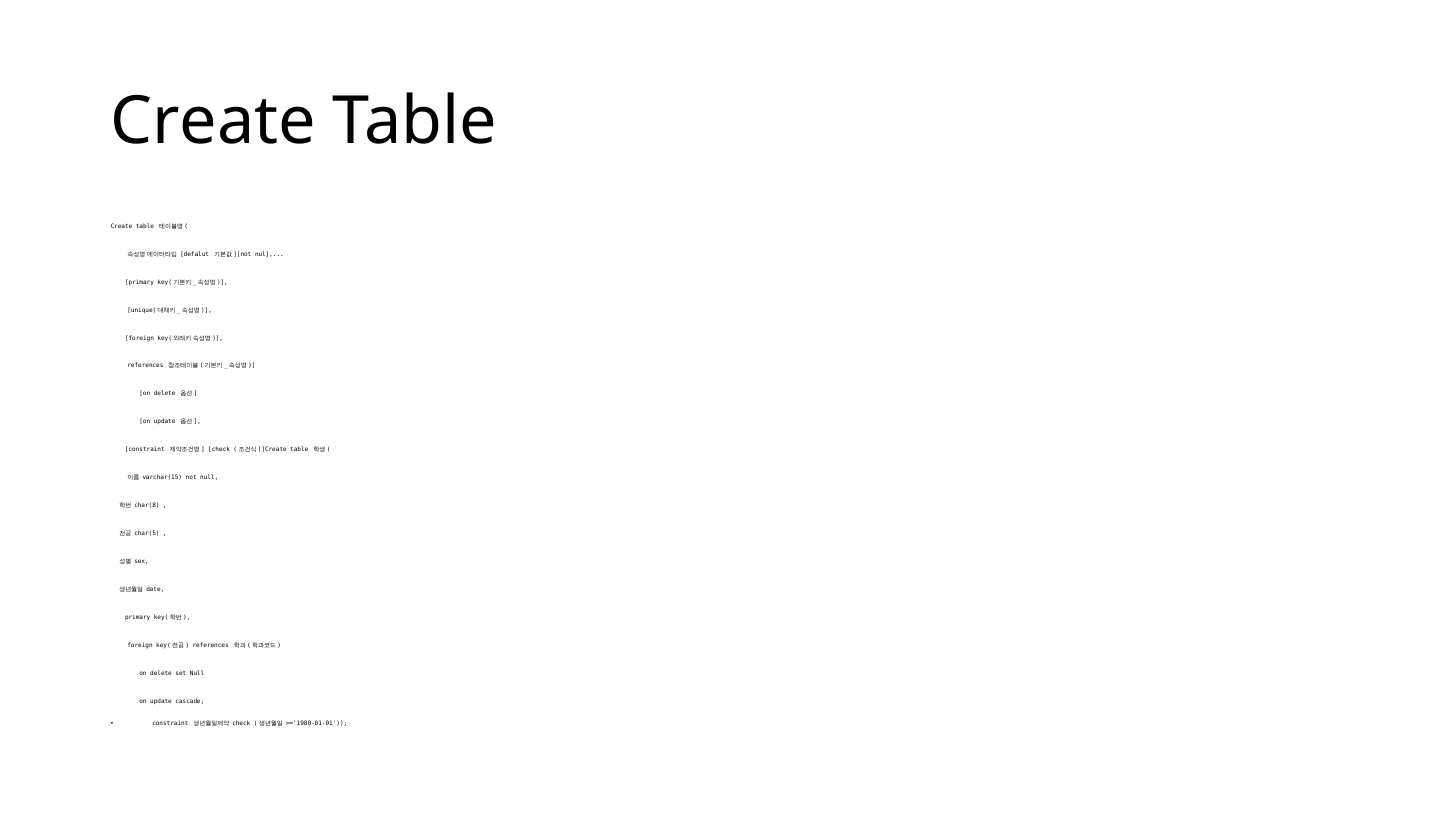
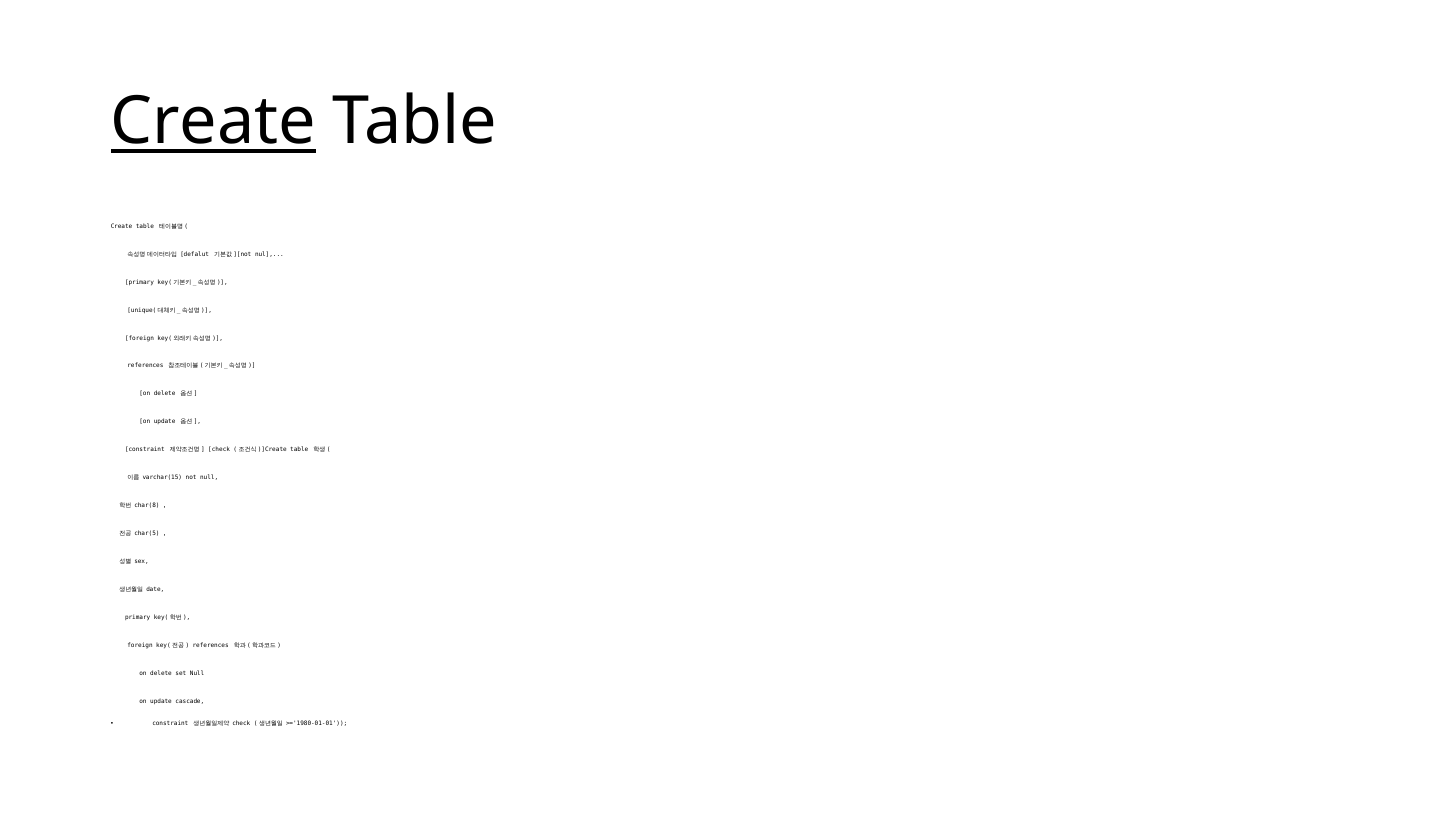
Create at (213, 122) underline: none -> present
